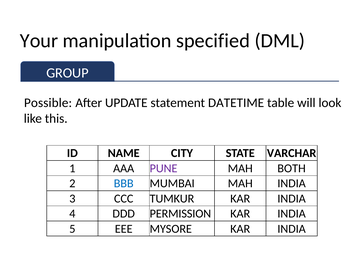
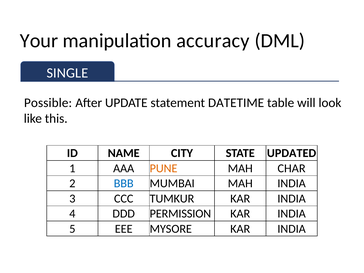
specified: specified -> accuracy
GROUP: GROUP -> SINGLE
VARCHAR: VARCHAR -> UPDATED
PUNE colour: purple -> orange
BOTH: BOTH -> CHAR
